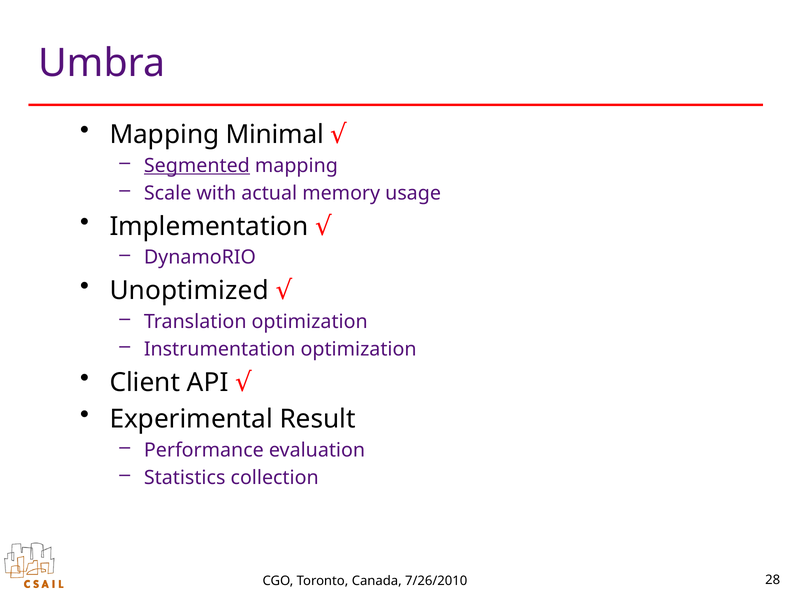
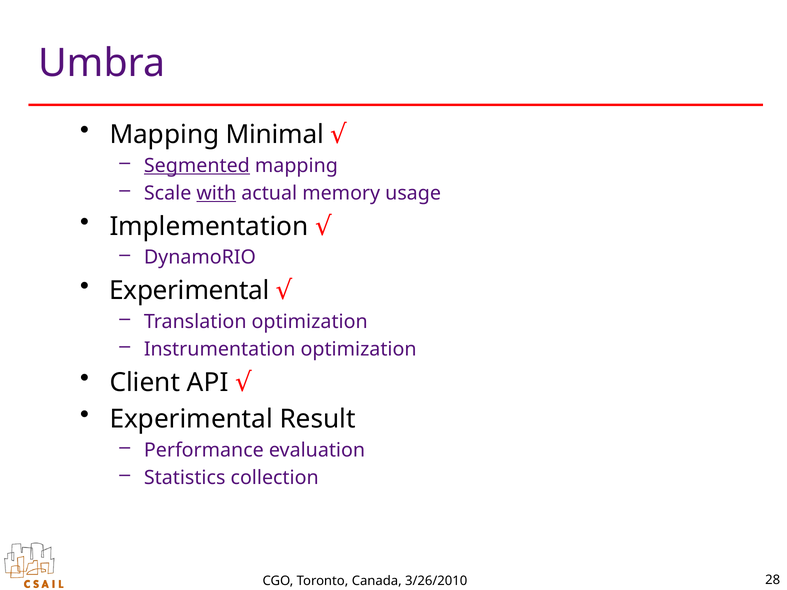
with underline: none -> present
Unoptimized at (189, 291): Unoptimized -> Experimental
7/26/2010: 7/26/2010 -> 3/26/2010
